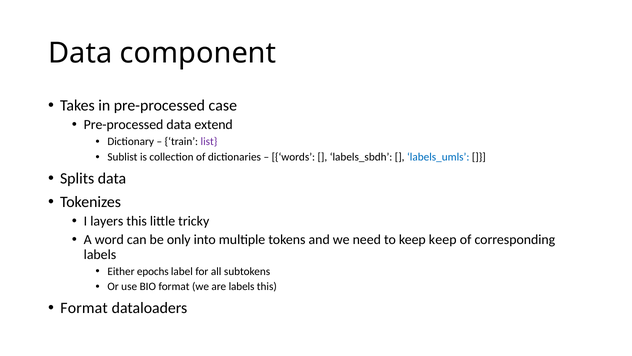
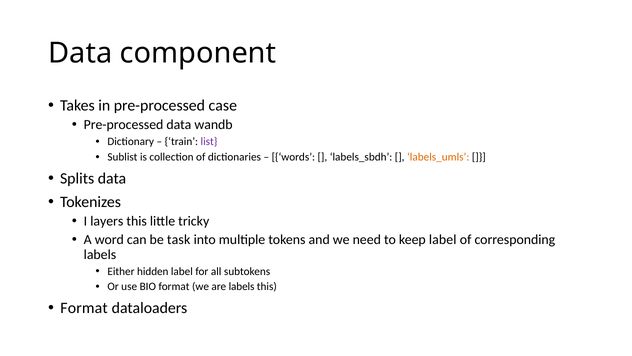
extend: extend -> wandb
labels_umls colour: blue -> orange
only: only -> task
keep keep: keep -> label
epochs: epochs -> hidden
